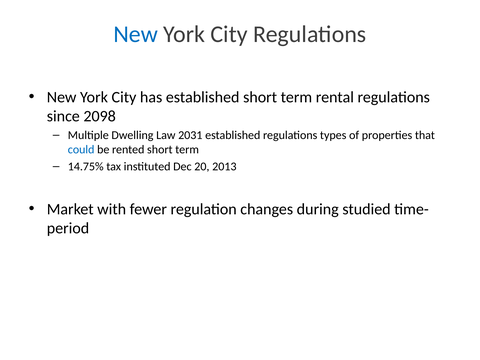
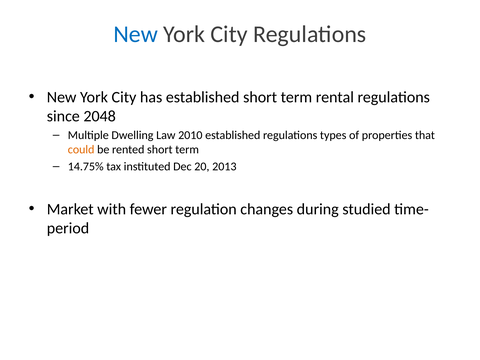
2098: 2098 -> 2048
2031: 2031 -> 2010
could colour: blue -> orange
